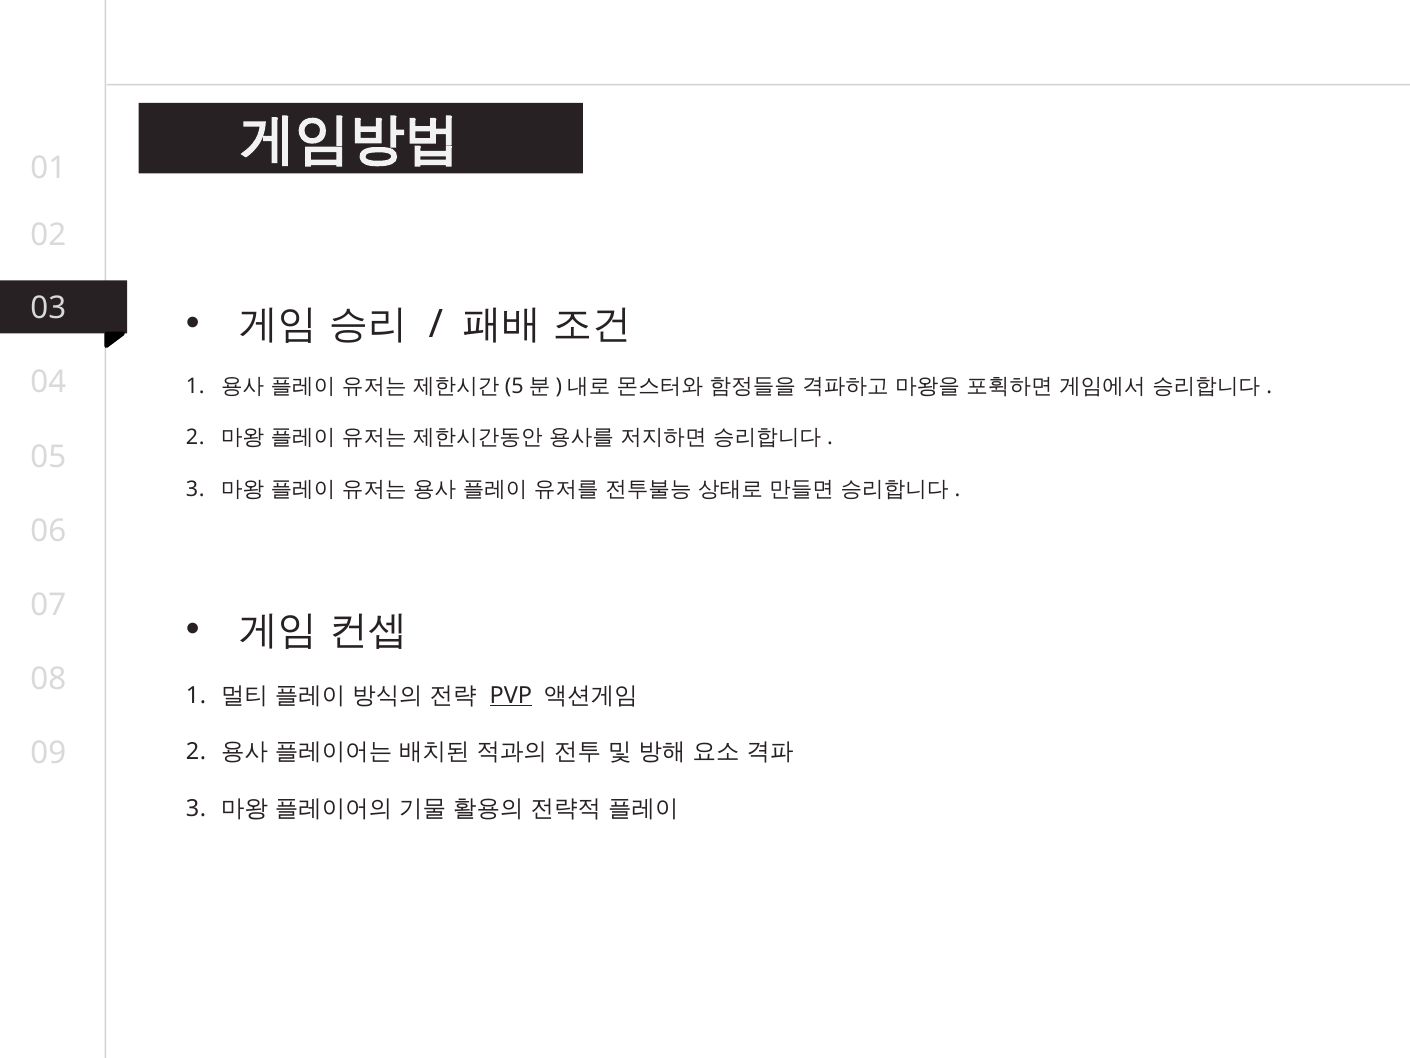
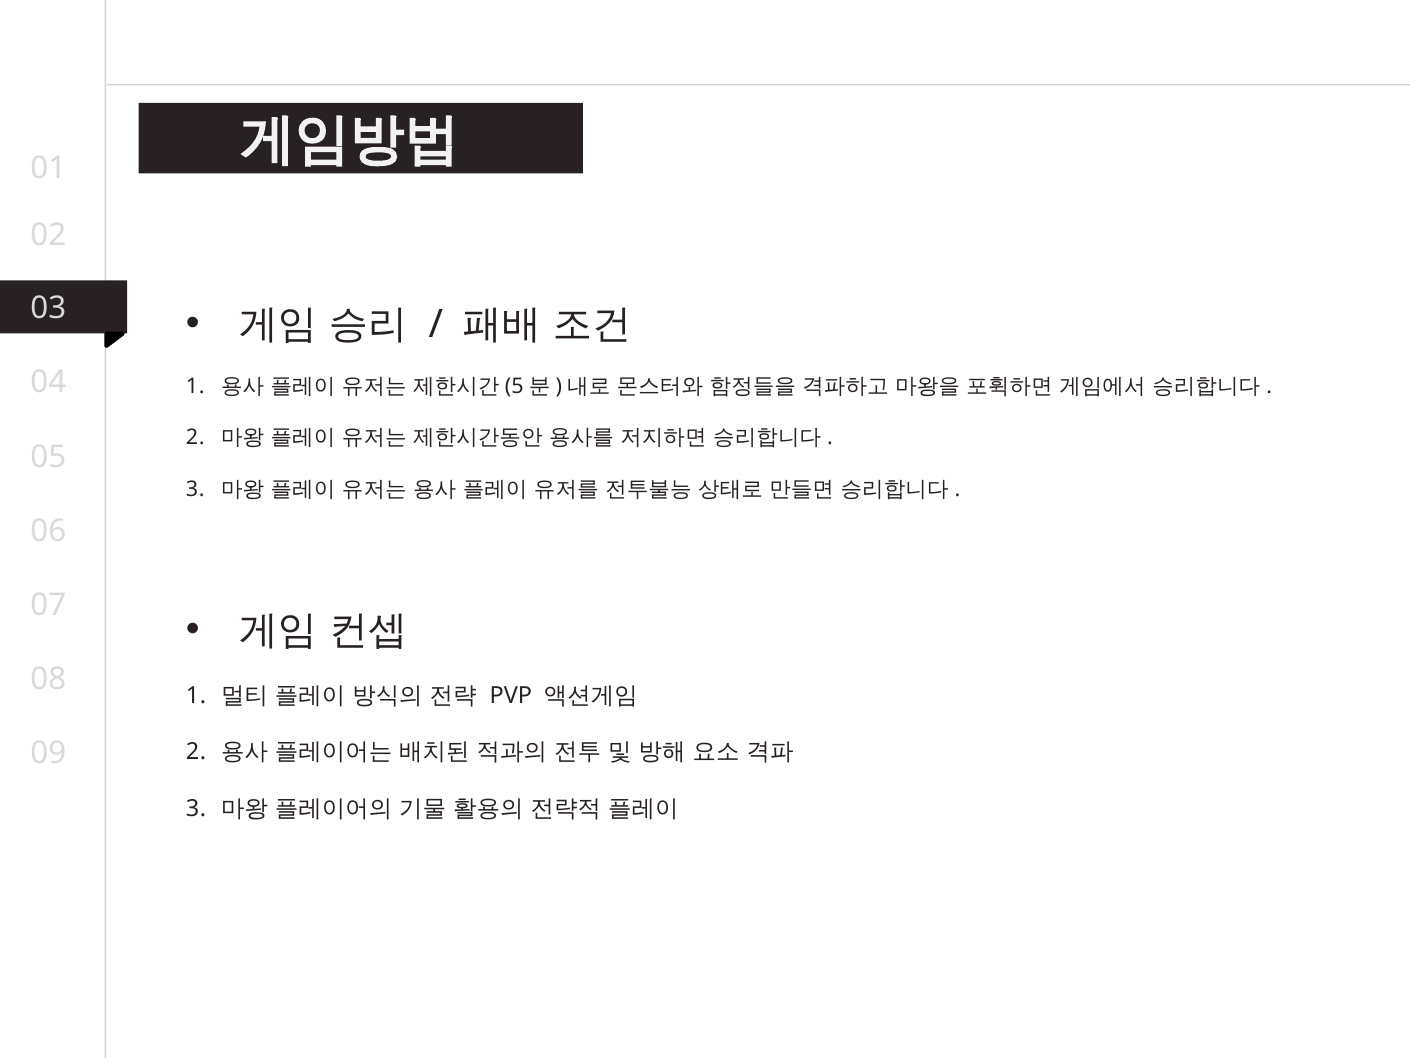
PVP underline: present -> none
